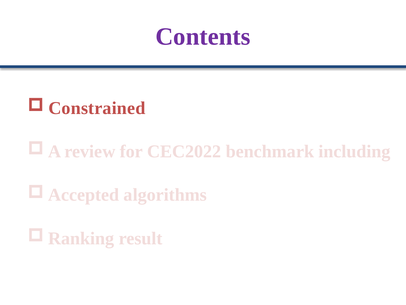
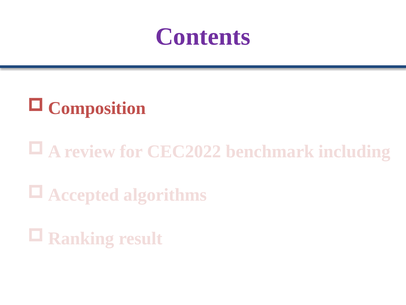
Constrained: Constrained -> Composition
